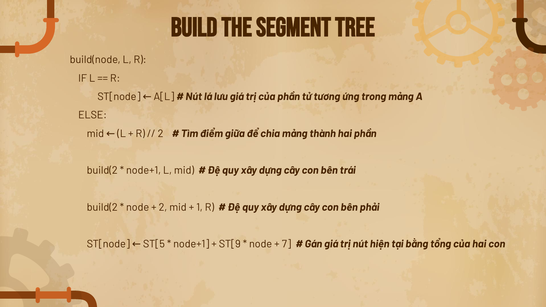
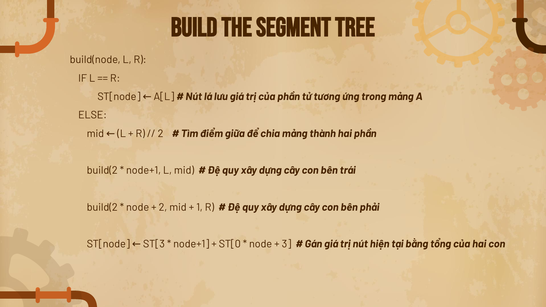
ST[5: ST[5 -> ST[3
ST[9: ST[9 -> ST[0
7: 7 -> 3
